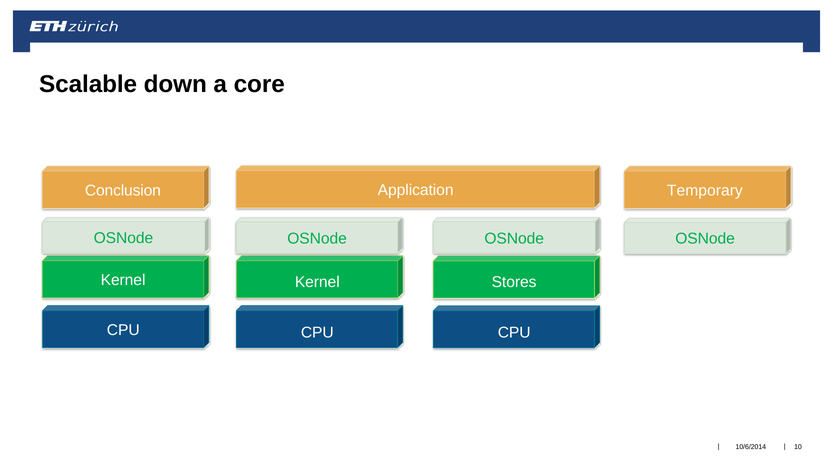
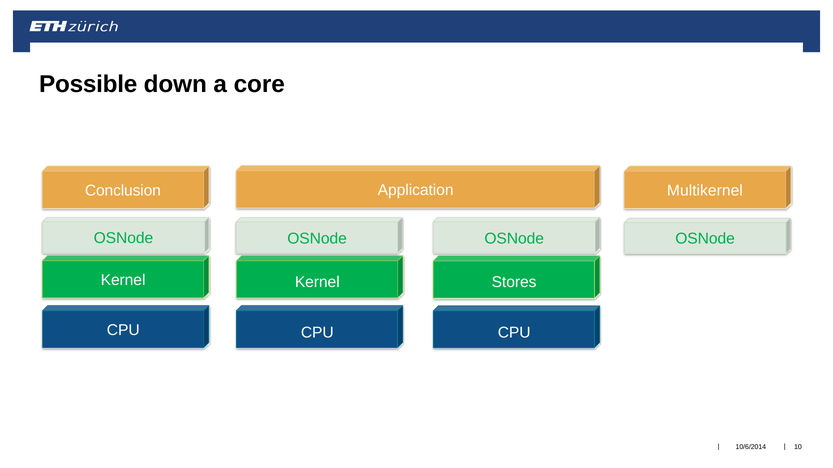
Scalable: Scalable -> Possible
Temporary: Temporary -> Multikernel
